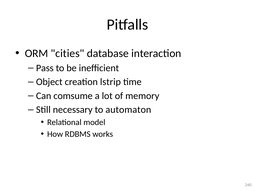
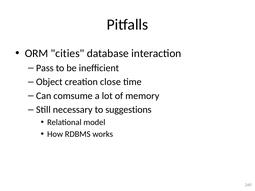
lstrip: lstrip -> close
automaton: automaton -> suggestions
